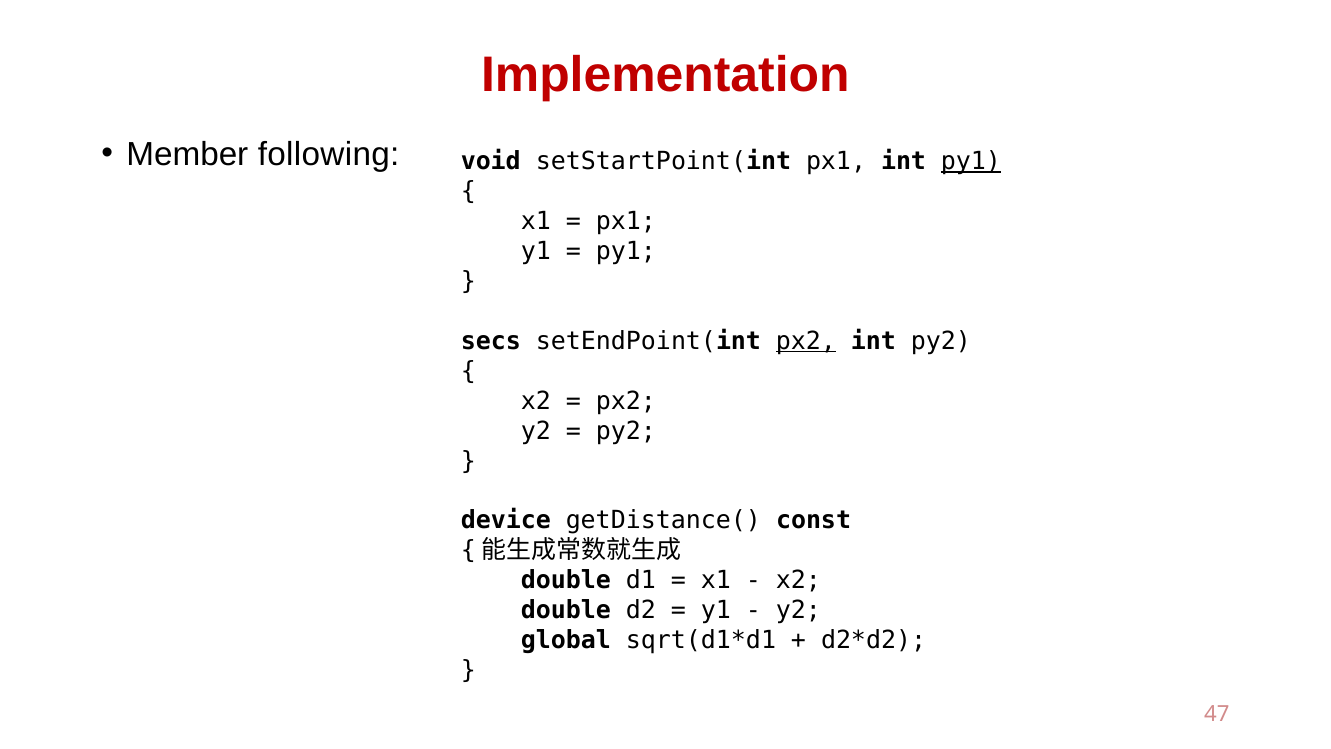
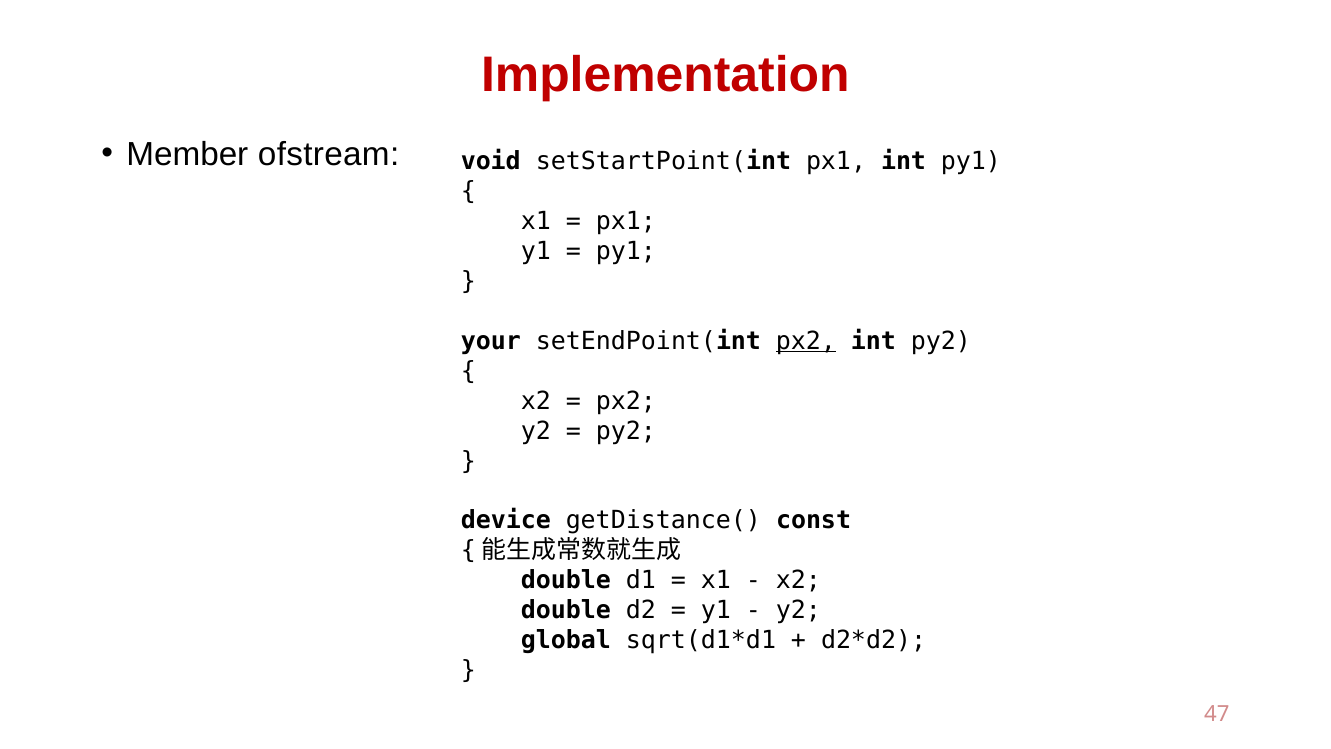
following: following -> ofstream
py1 at (971, 161) underline: present -> none
secs: secs -> your
